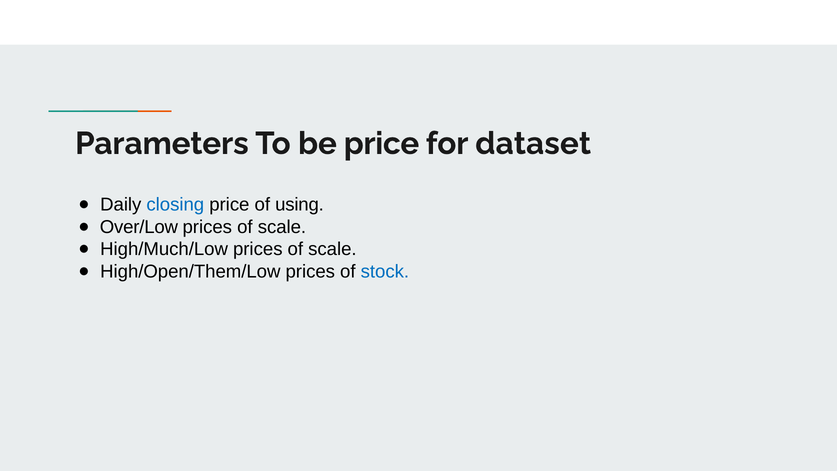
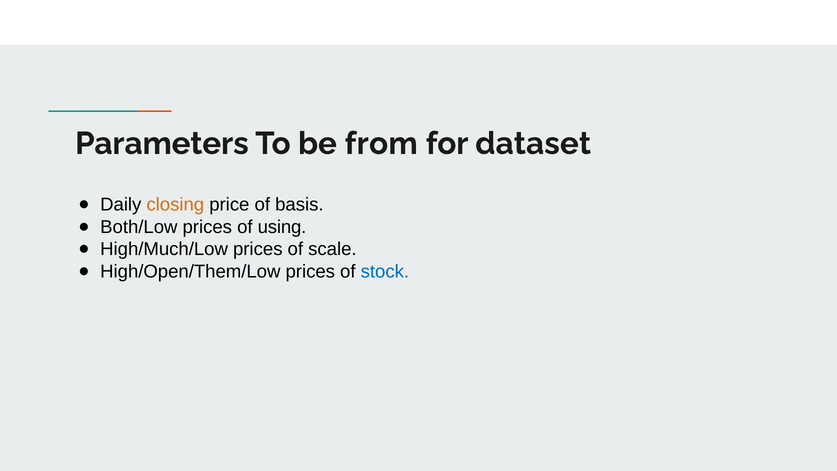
be price: price -> from
closing colour: blue -> orange
using: using -> basis
Over/Low: Over/Low -> Both/Low
scale at (282, 227): scale -> using
